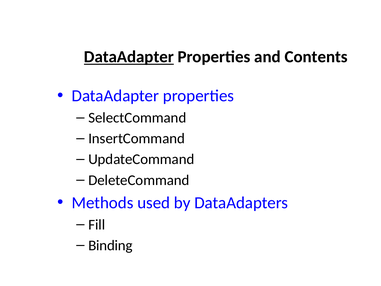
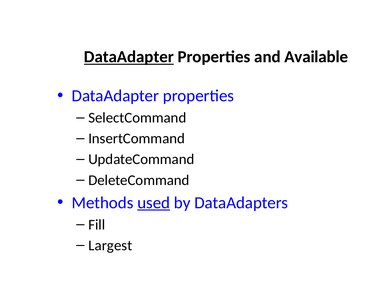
Contents: Contents -> Available
used underline: none -> present
Binding: Binding -> Largest
